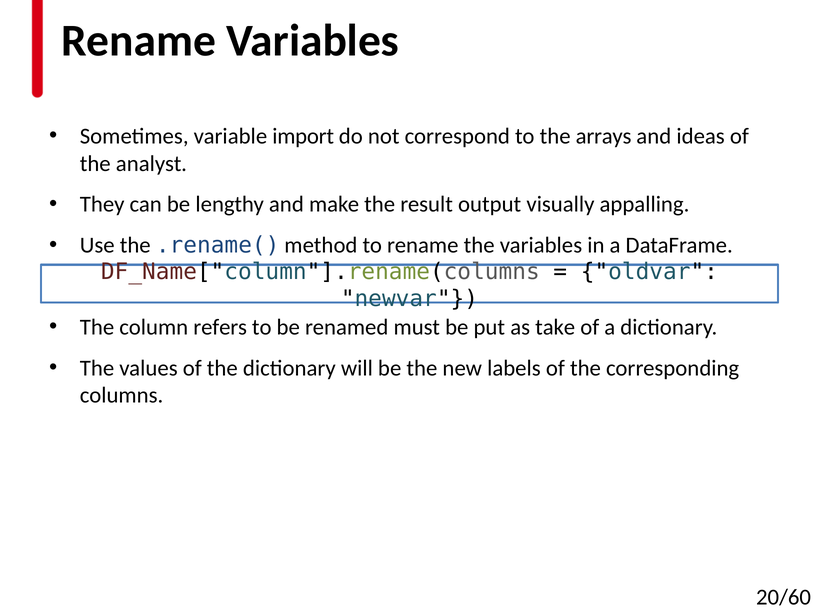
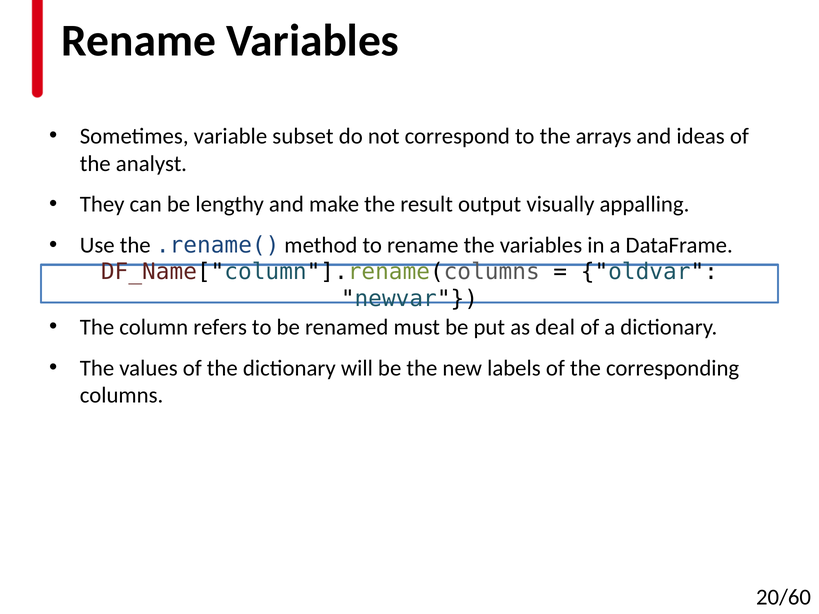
import: import -> subset
take: take -> deal
